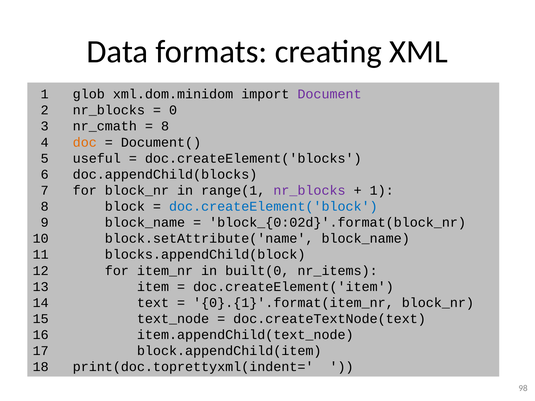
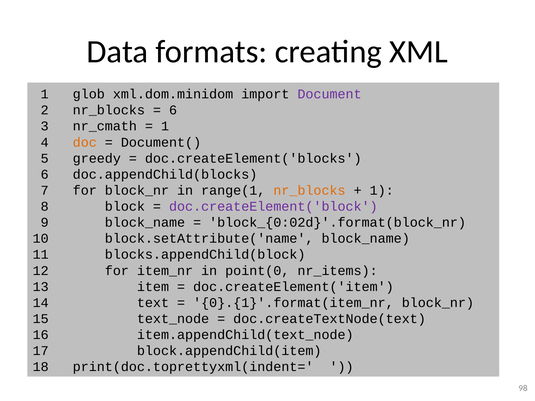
0 at (173, 110): 0 -> 6
8 at (165, 126): 8 -> 1
useful: useful -> greedy
nr_blocks at (309, 191) colour: purple -> orange
doc.createElement('block colour: blue -> purple
built(0: built(0 -> point(0
